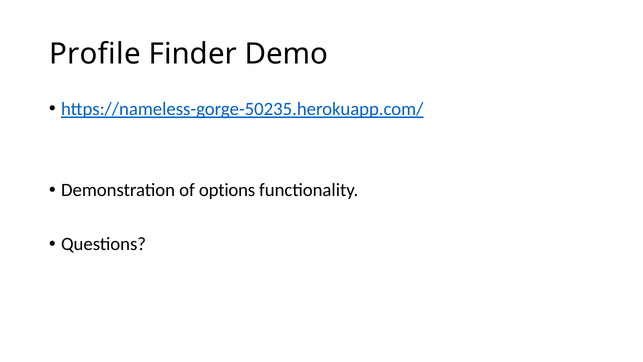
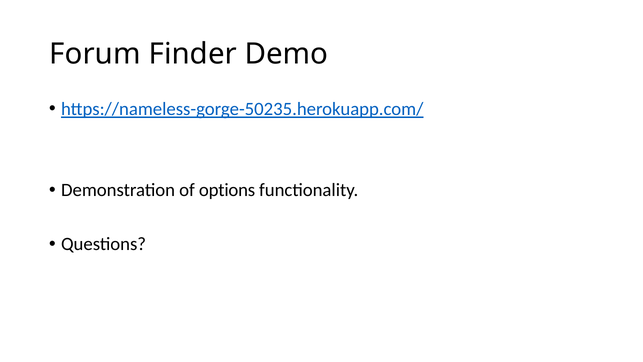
Profile: Profile -> Forum
